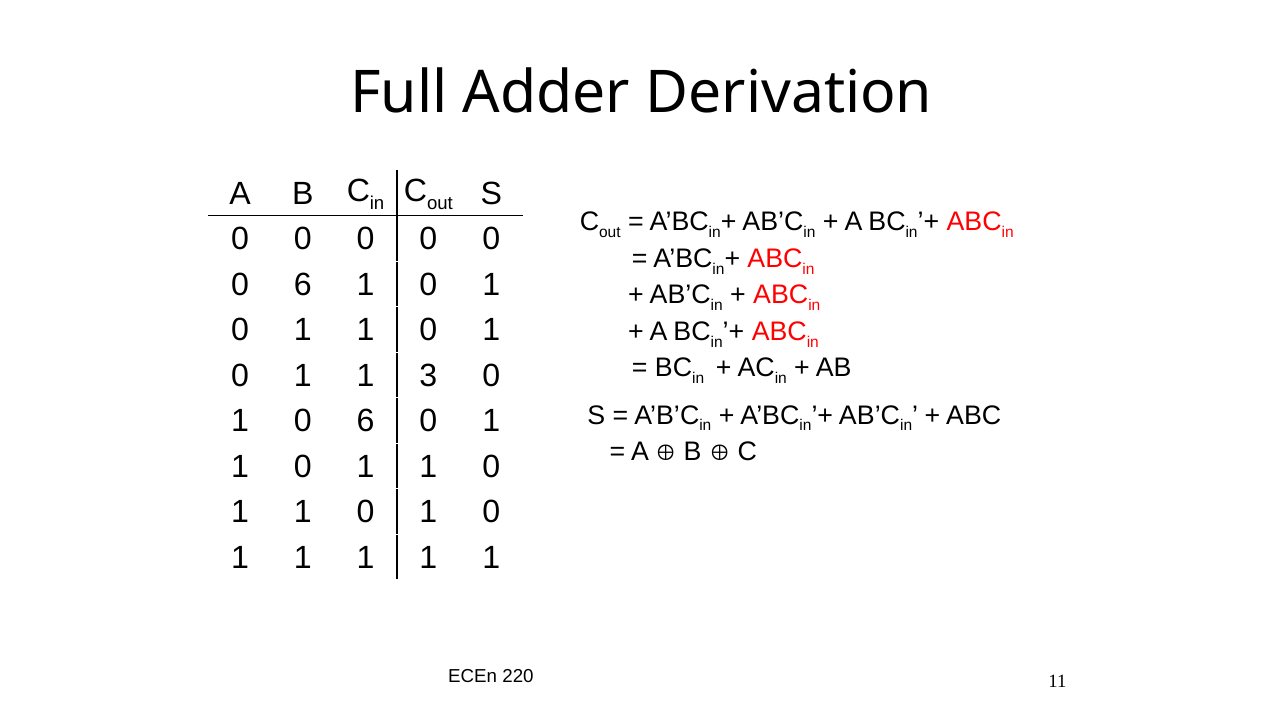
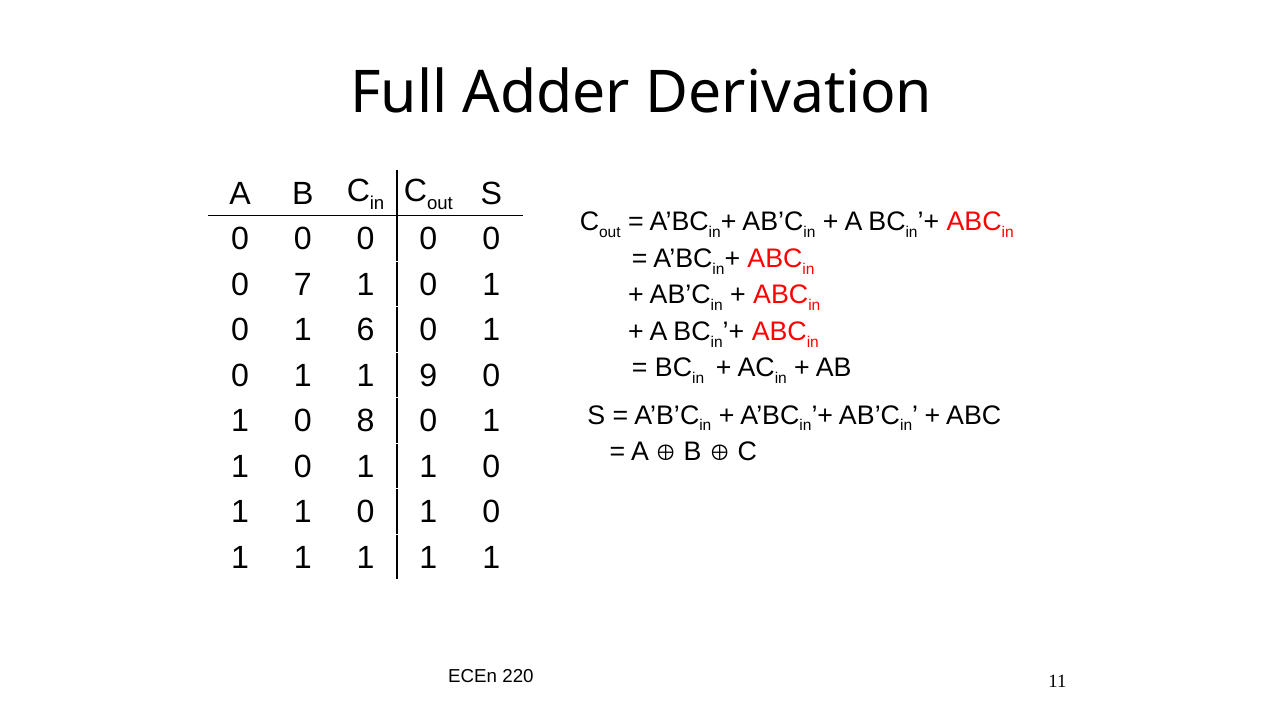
6 at (303, 284): 6 -> 7
1 at (366, 330): 1 -> 6
3: 3 -> 9
1 0 6: 6 -> 8
